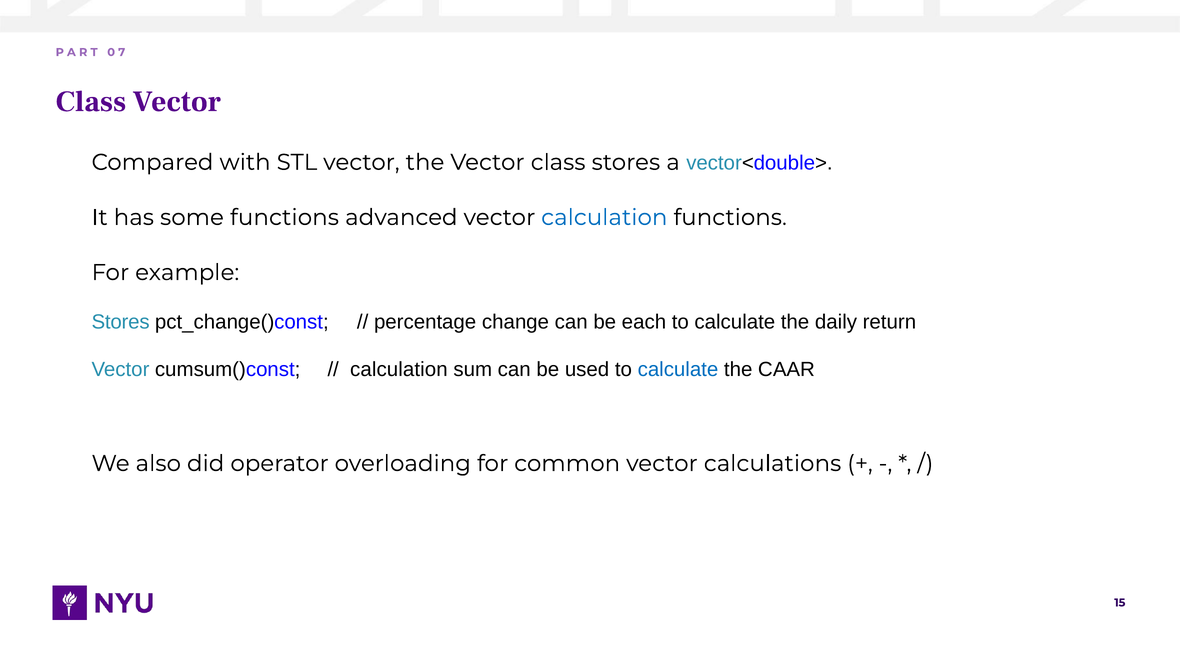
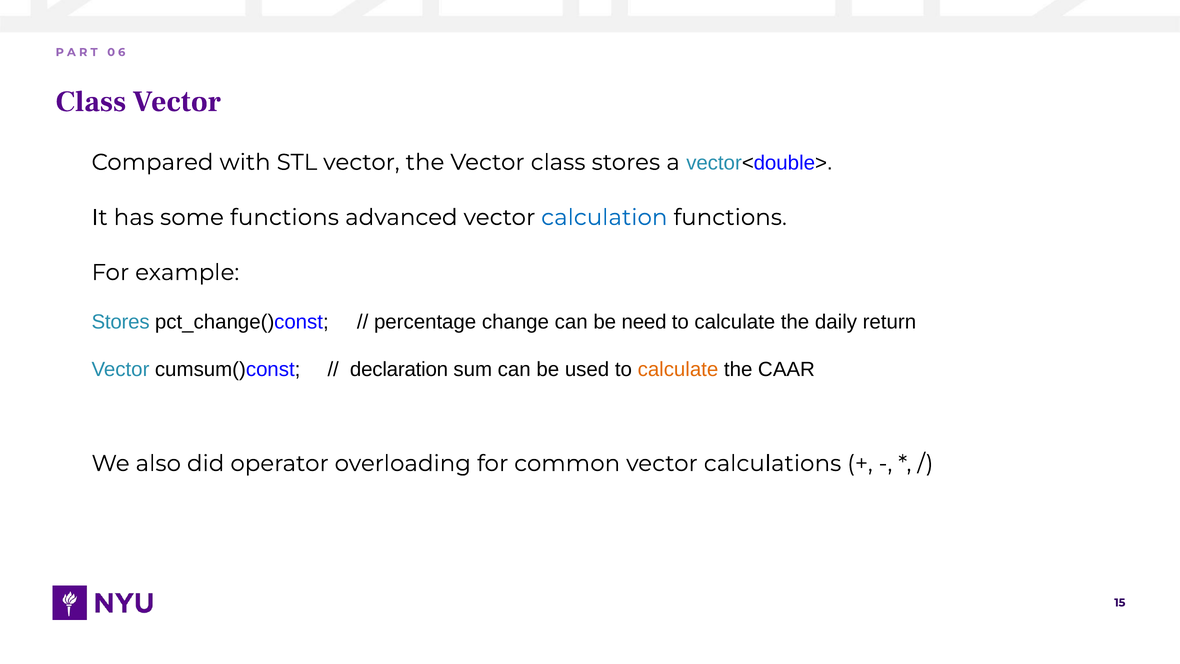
7: 7 -> 6
each: each -> need
calculation at (399, 370): calculation -> declaration
calculate at (678, 370) colour: blue -> orange
